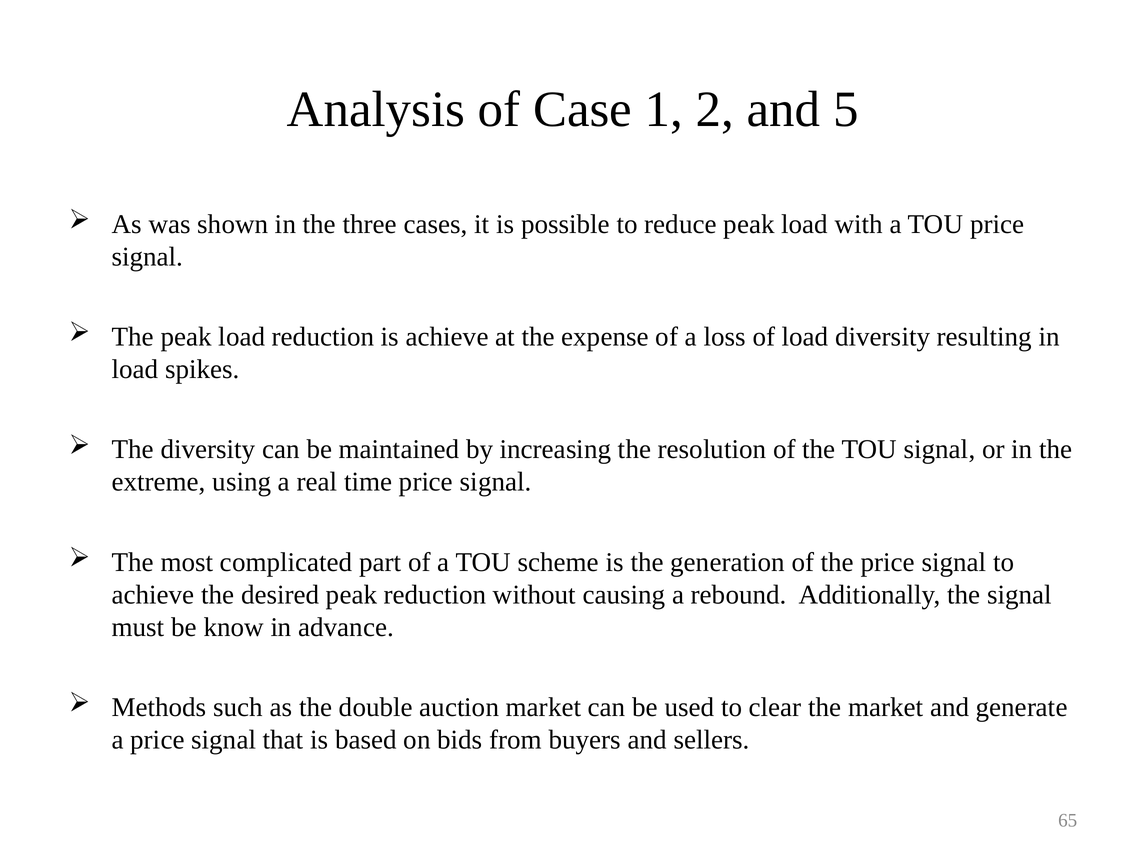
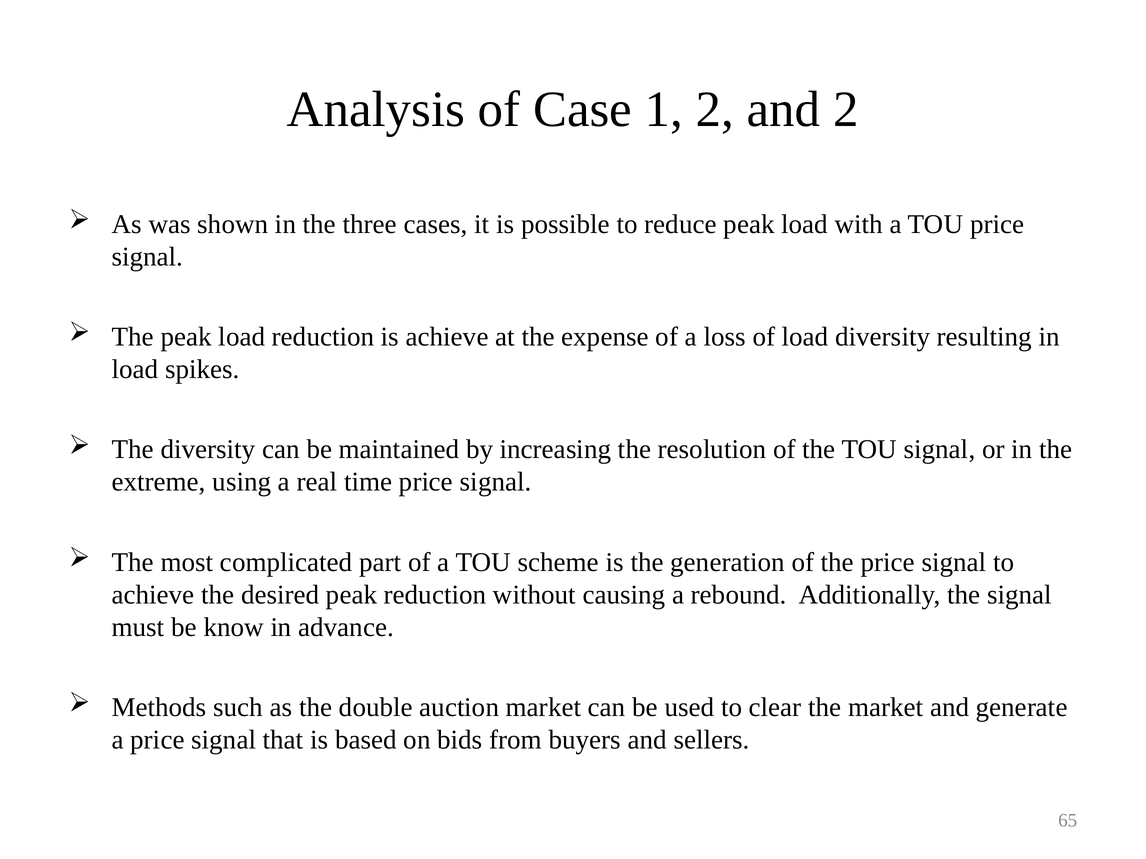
and 5: 5 -> 2
